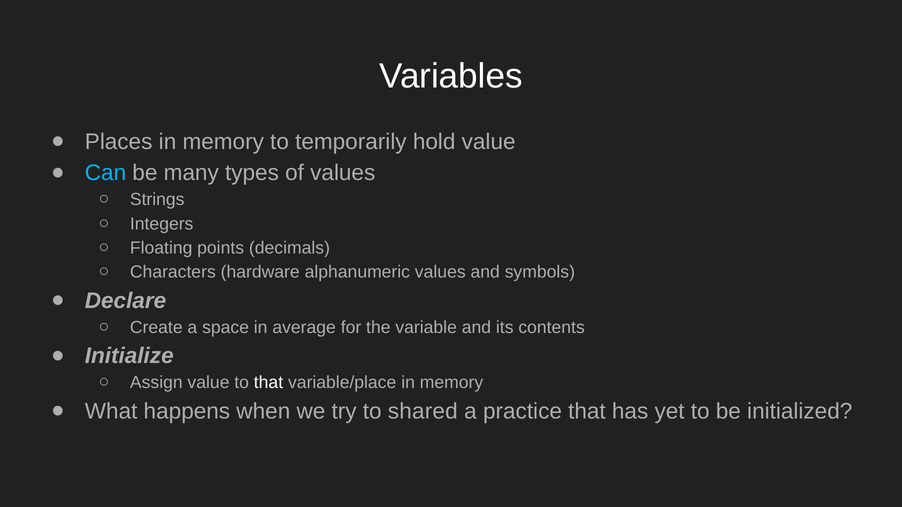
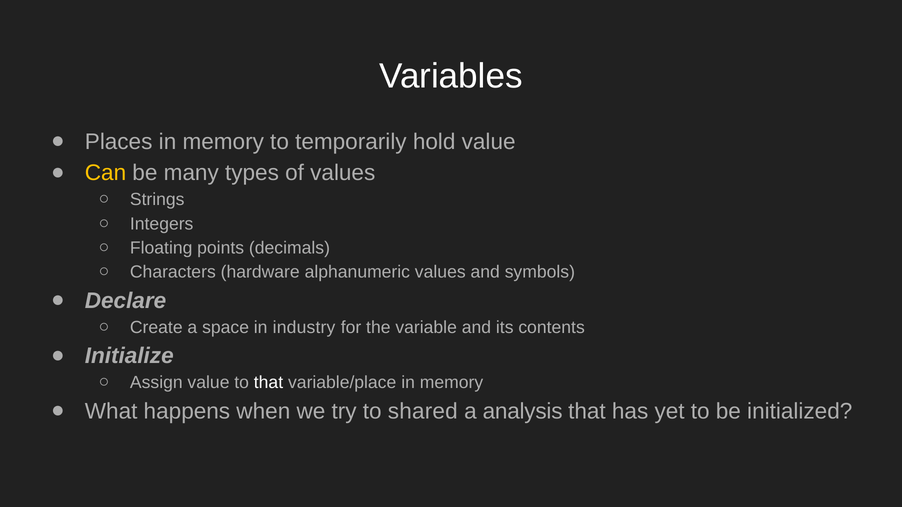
Can colour: light blue -> yellow
average: average -> industry
practice: practice -> analysis
